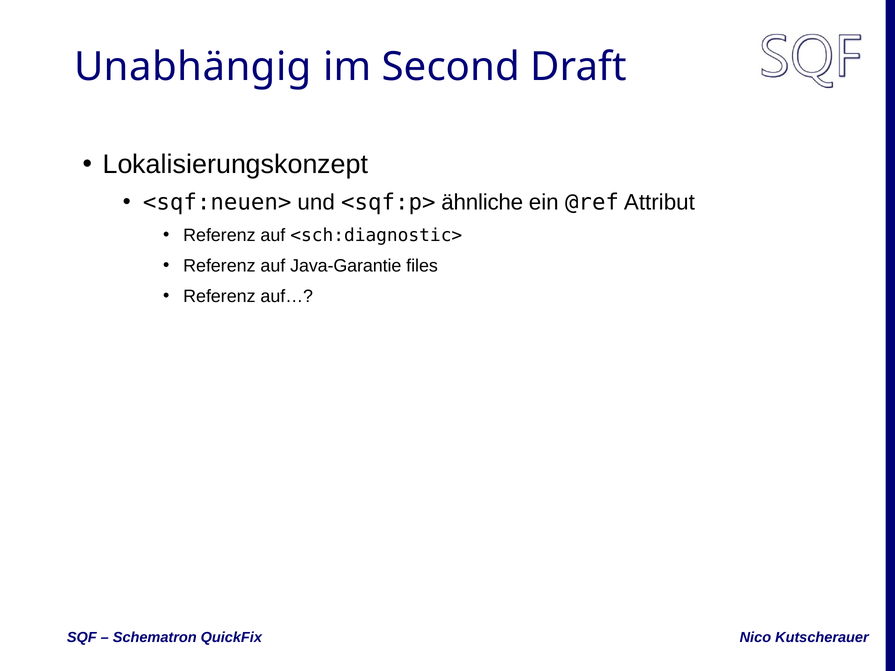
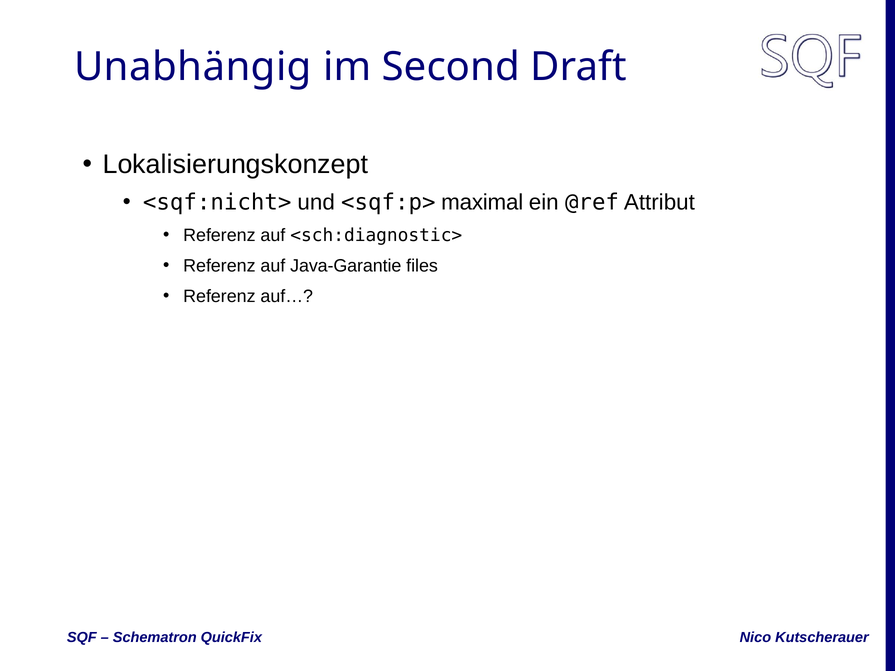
<sqf:neuen>: <sqf:neuen> -> <sqf:nicht>
ähnliche: ähnliche -> maximal
